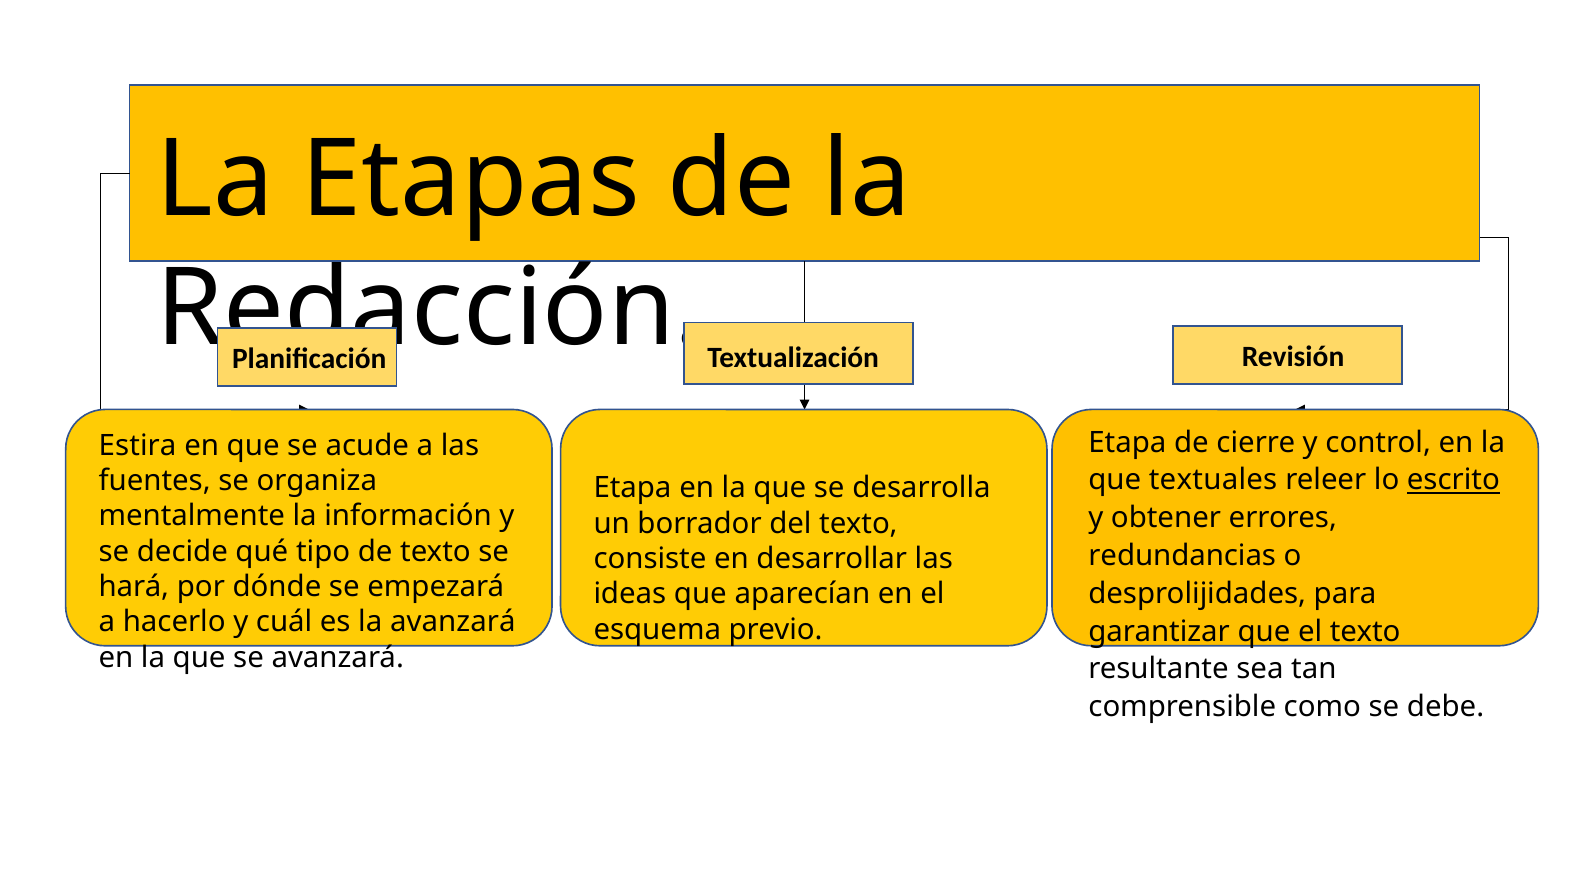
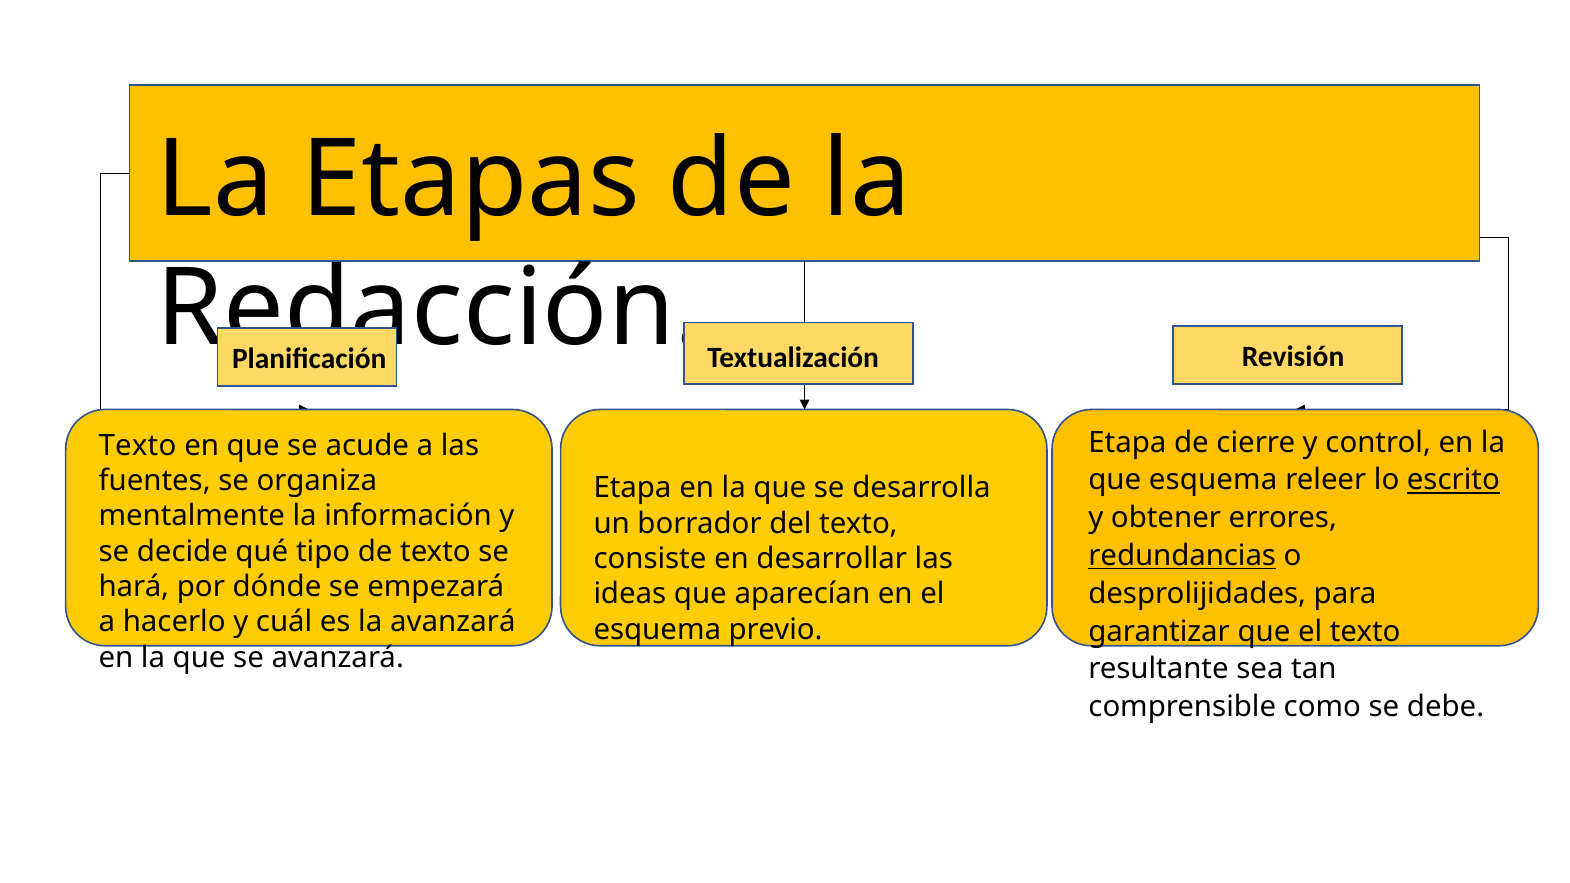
Estira at (138, 445): Estira -> Texto
que textuales: textuales -> esquema
redundancias underline: none -> present
